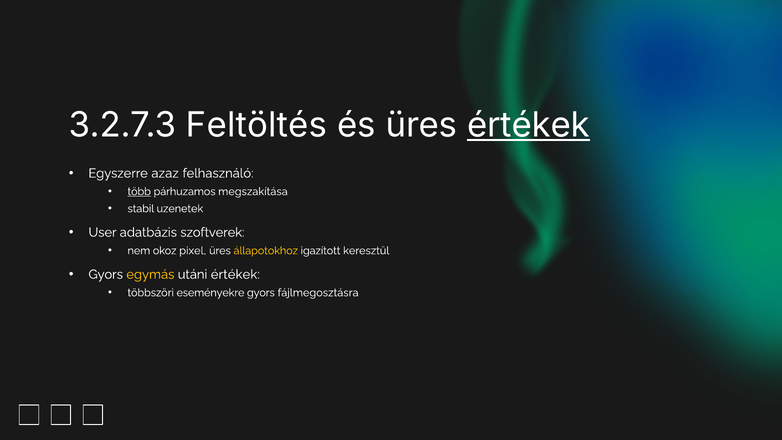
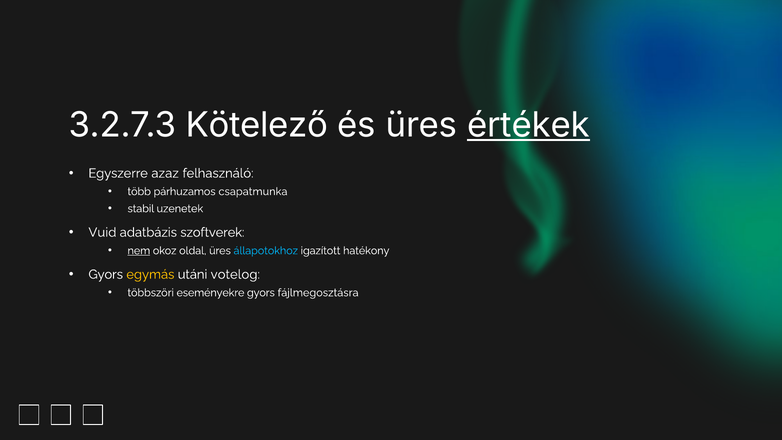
Feltöltés: Feltöltés -> Kötelező
több underline: present -> none
megszakítása: megszakítása -> csapatmunka
User: User -> Vuid
nem underline: none -> present
pixel: pixel -> oldal
állapotokhoz colour: yellow -> light blue
keresztül: keresztül -> hatékony
utáni értékek: értékek -> votelog
